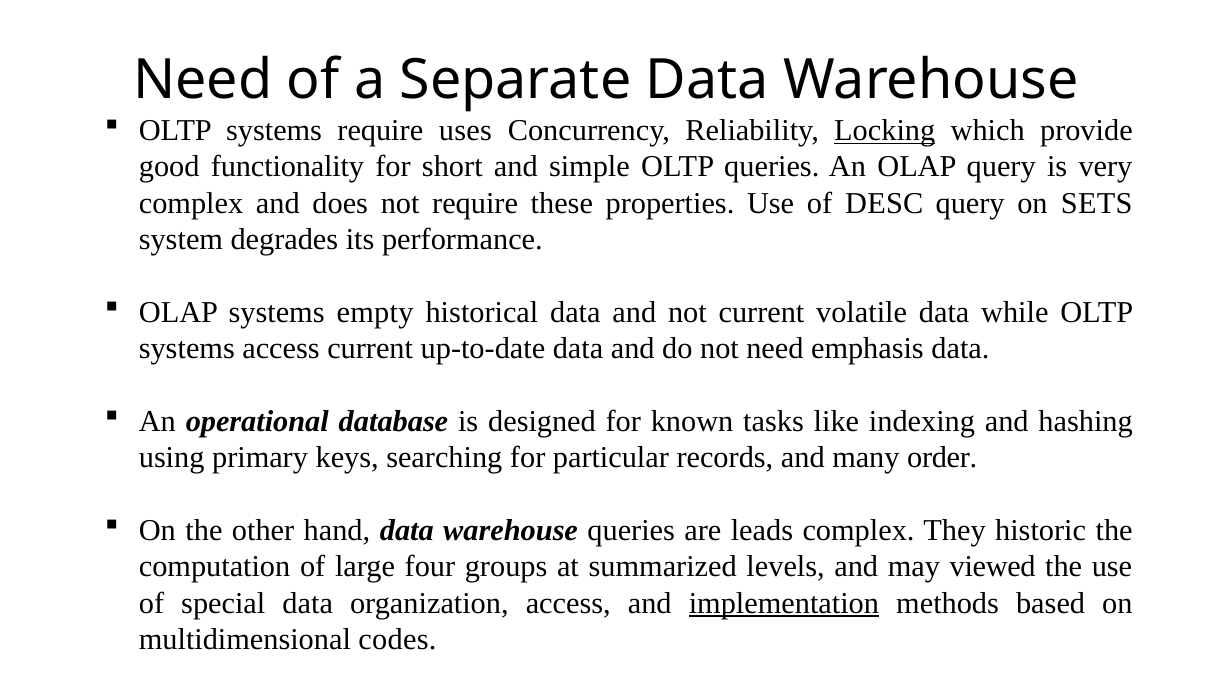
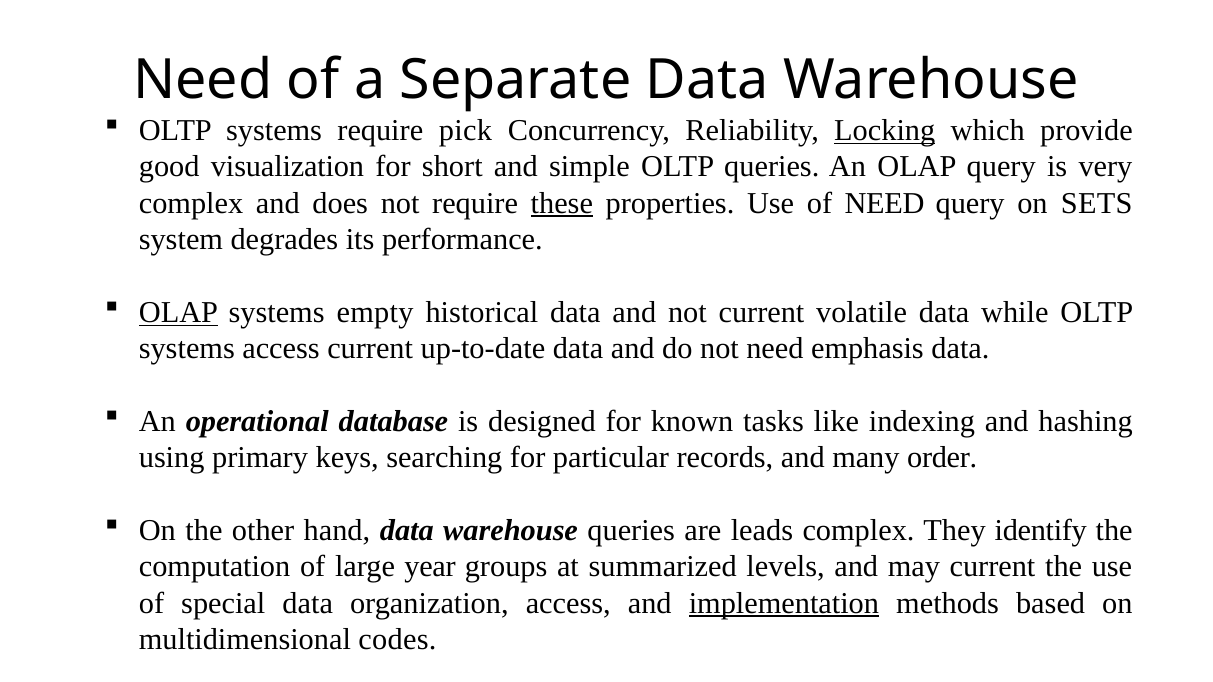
uses: uses -> pick
functionality: functionality -> visualization
these underline: none -> present
of DESC: DESC -> NEED
OLAP at (178, 313) underline: none -> present
historic: historic -> identify
four: four -> year
may viewed: viewed -> current
